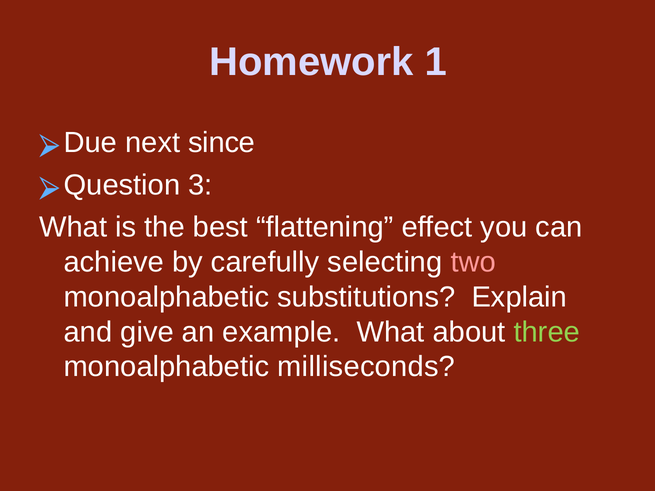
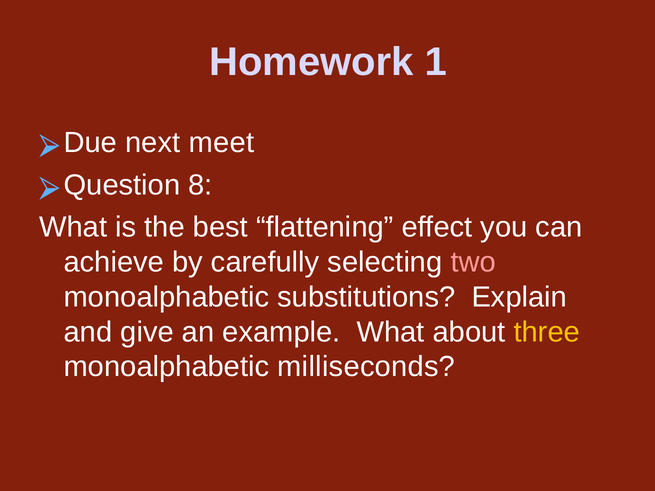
since: since -> meet
3: 3 -> 8
three colour: light green -> yellow
